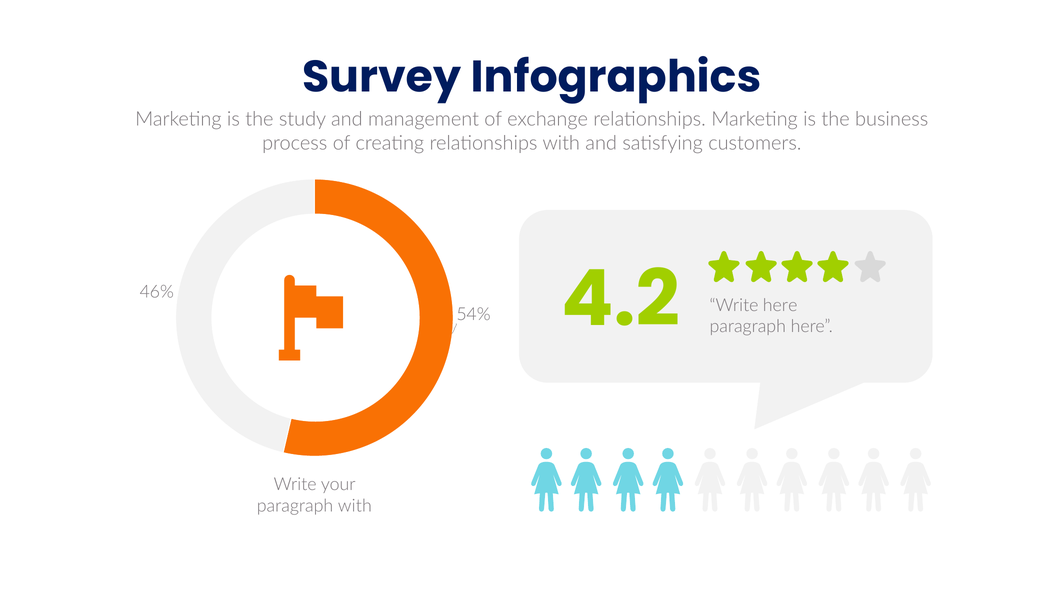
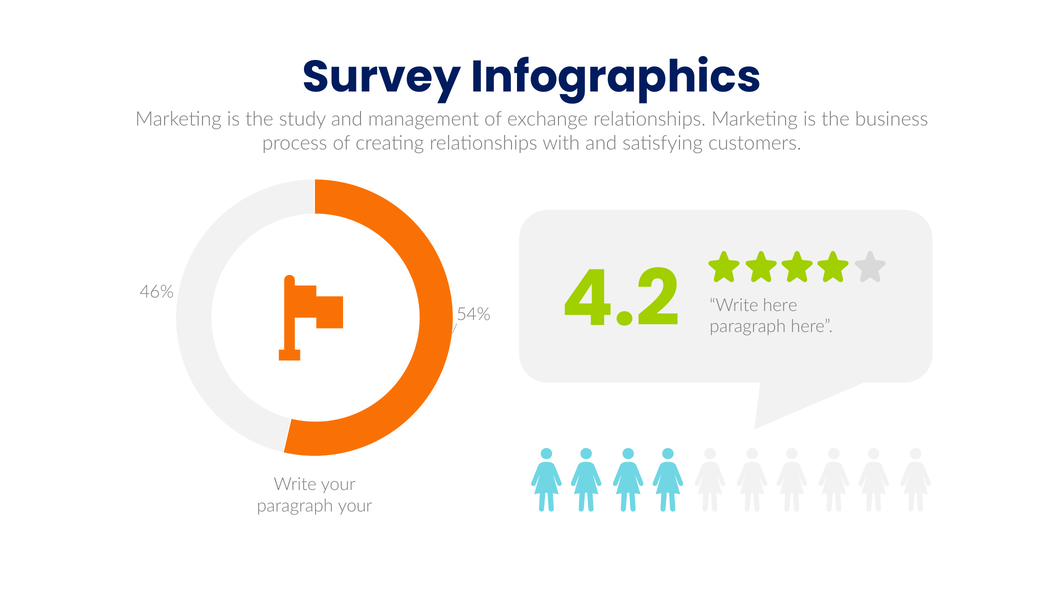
paragraph with: with -> your
